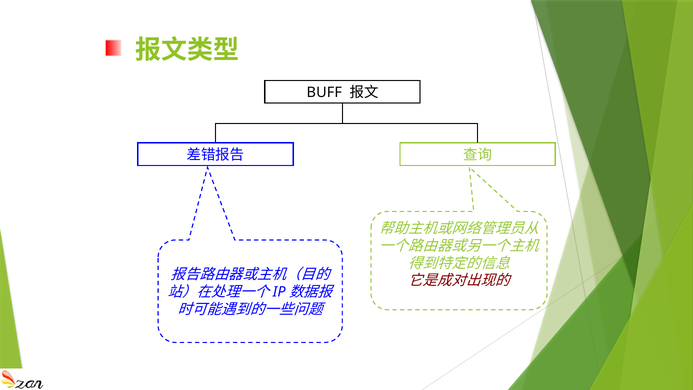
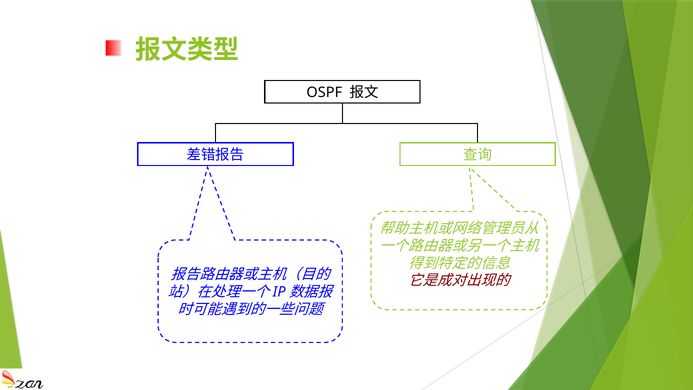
BUFF: BUFF -> OSPF
